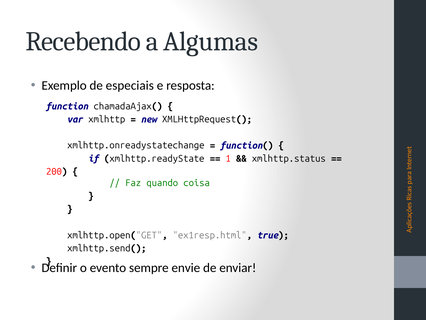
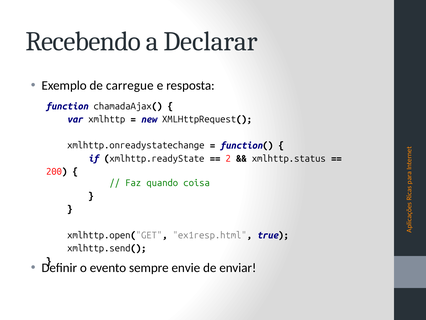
Algumas: Algumas -> Declarar
especiais: especiais -> carregue
1: 1 -> 2
